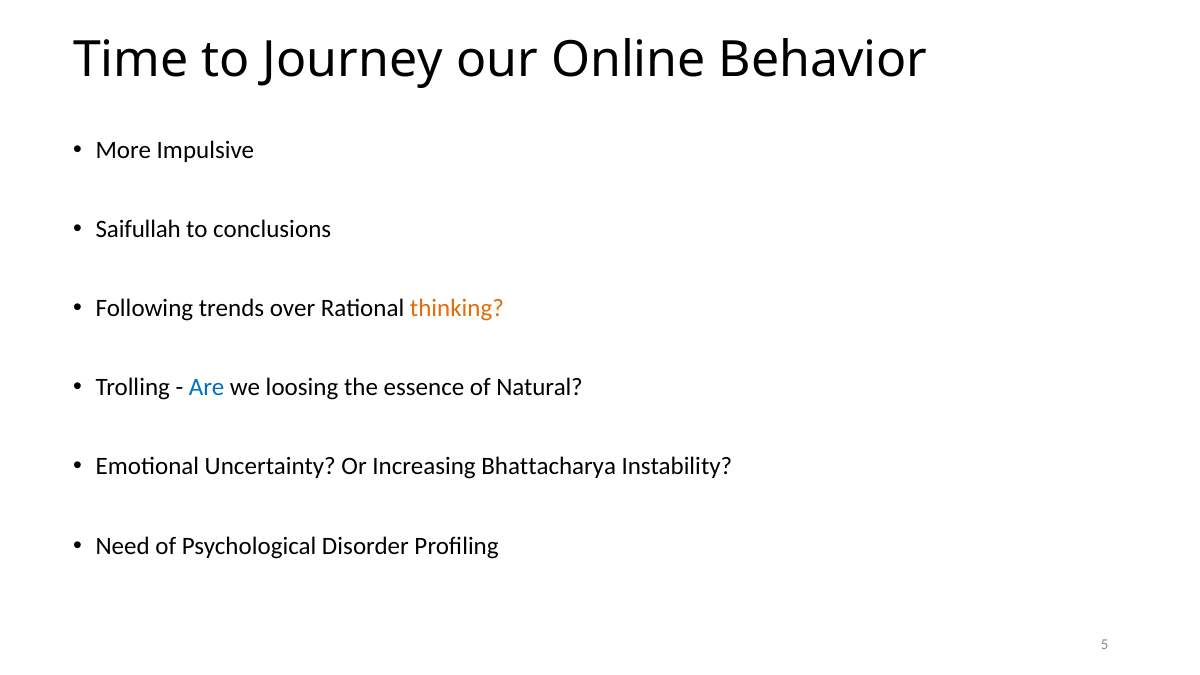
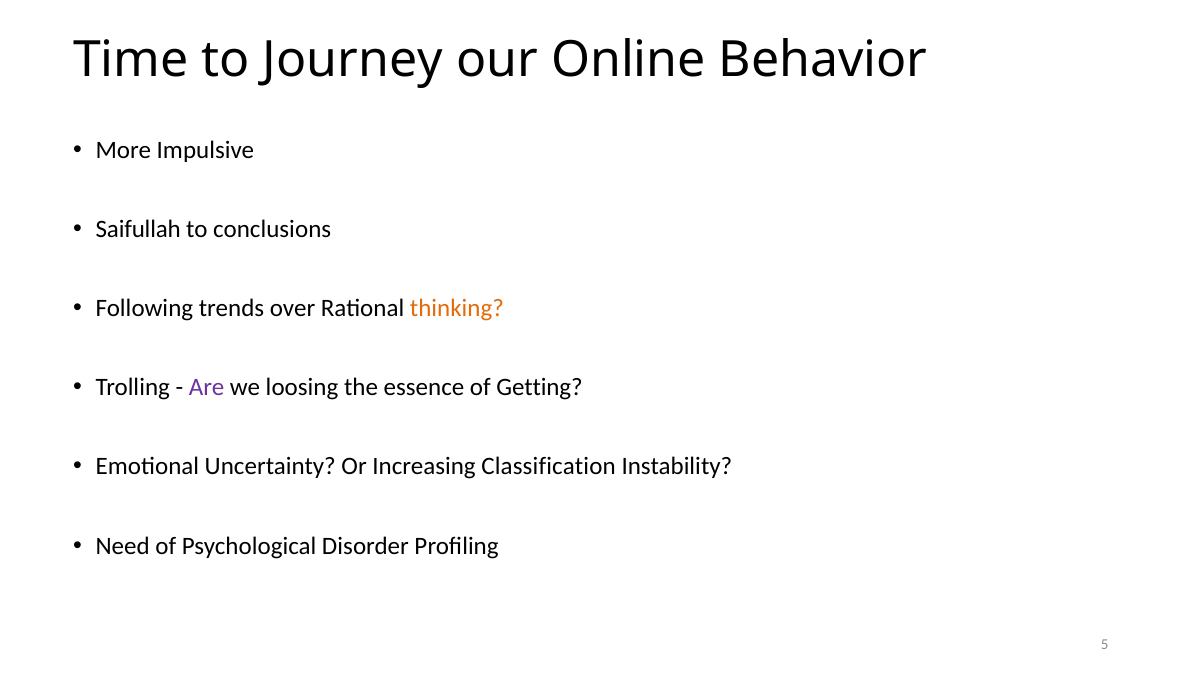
Are colour: blue -> purple
Natural: Natural -> Getting
Bhattacharya: Bhattacharya -> Classification
